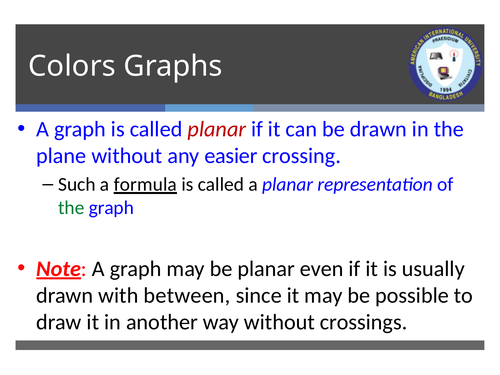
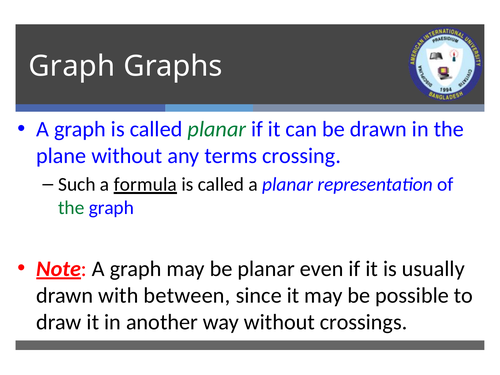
Colors at (72, 66): Colors -> Graph
planar at (217, 129) colour: red -> green
easier: easier -> terms
